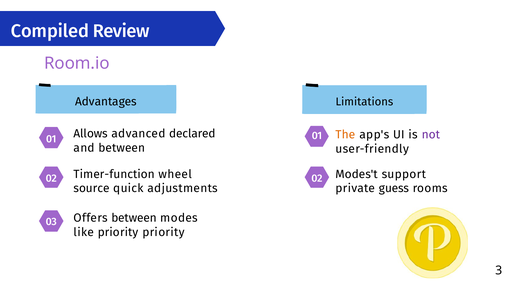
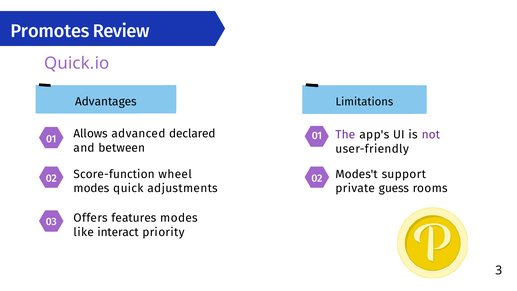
Compiled: Compiled -> Promotes
Room.io: Room.io -> Quick.io
The colour: orange -> purple
Timer-function: Timer-function -> Score-function
source at (92, 188): source -> modes
Offers between: between -> features
like priority: priority -> interact
